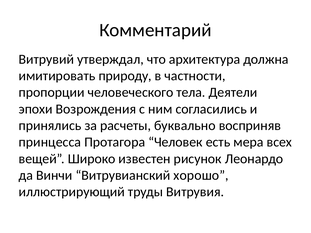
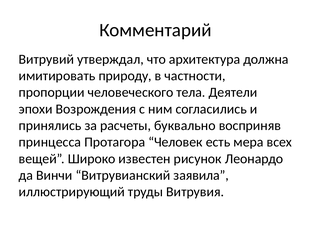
хорошо: хорошо -> заявила
